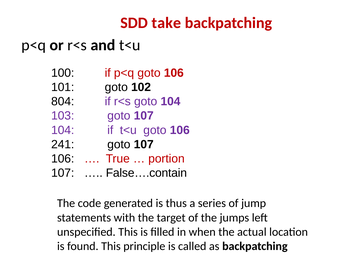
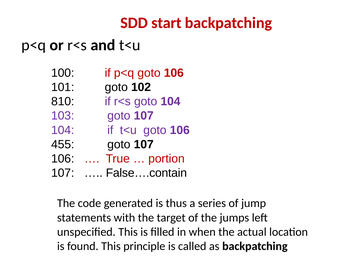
take: take -> start
804: 804 -> 810
241: 241 -> 455
